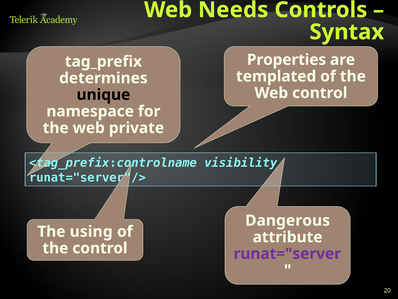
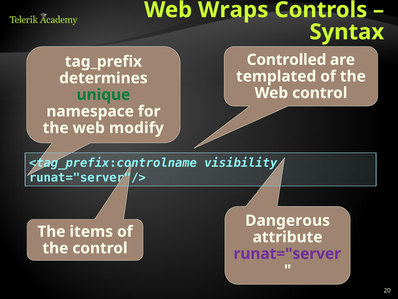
Needs: Needs -> Wraps
Properties: Properties -> Controlled
unique colour: black -> green
private: private -> modify
using: using -> items
